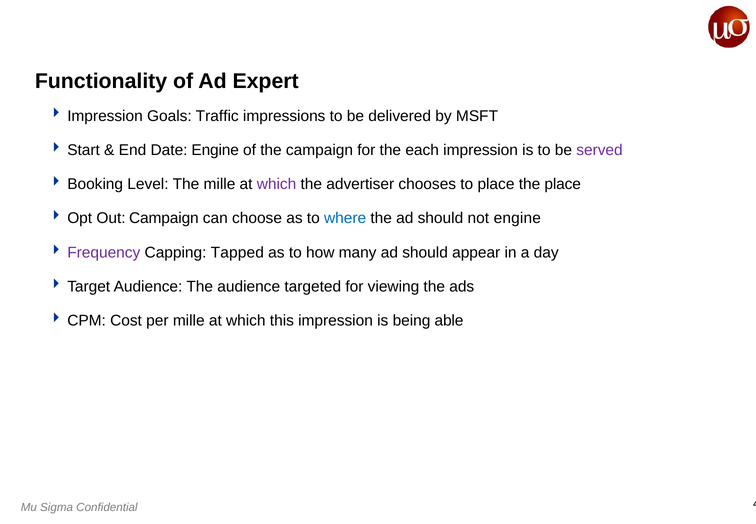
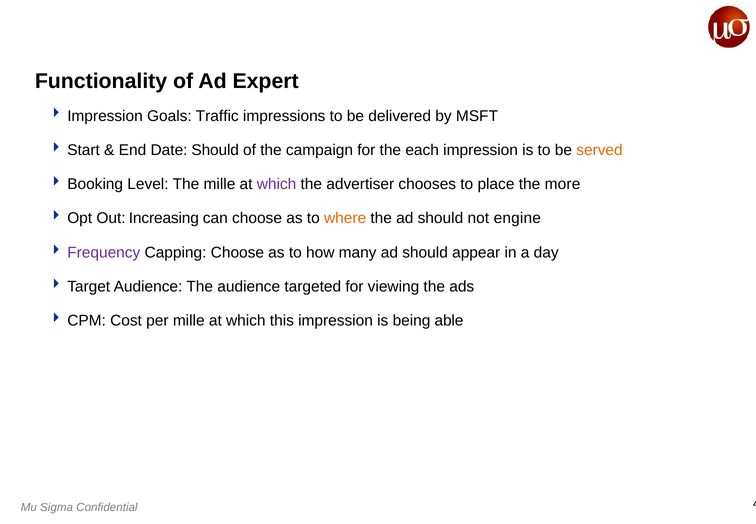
Date Engine: Engine -> Should
served colour: purple -> orange
the place: place -> more
Out Campaign: Campaign -> Increasing
where colour: blue -> orange
Capping Tapped: Tapped -> Choose
